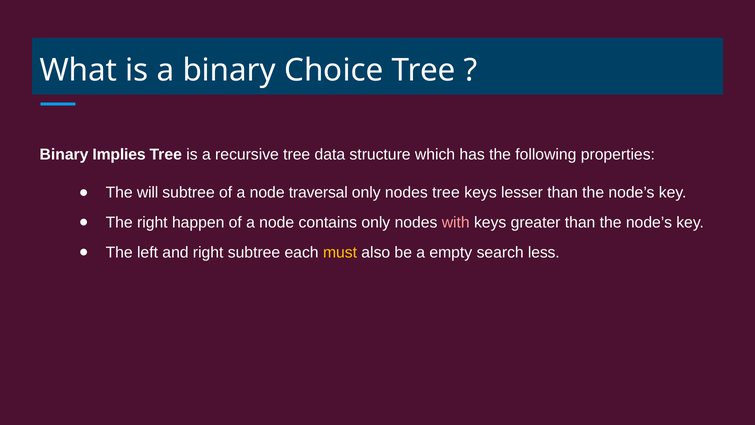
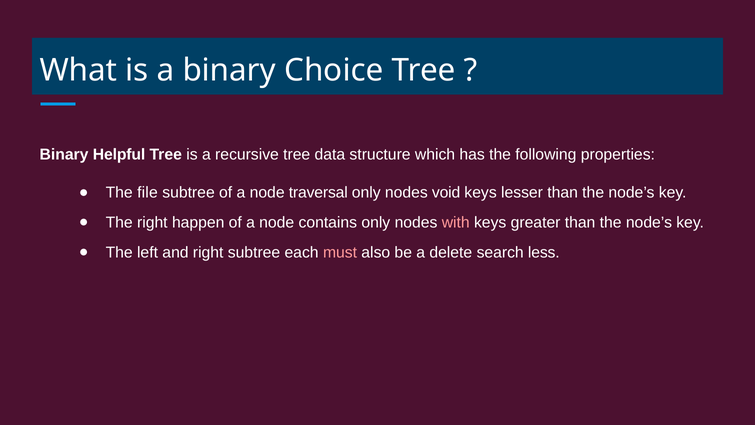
Implies: Implies -> Helpful
will: will -> file
nodes tree: tree -> void
must colour: yellow -> pink
empty: empty -> delete
